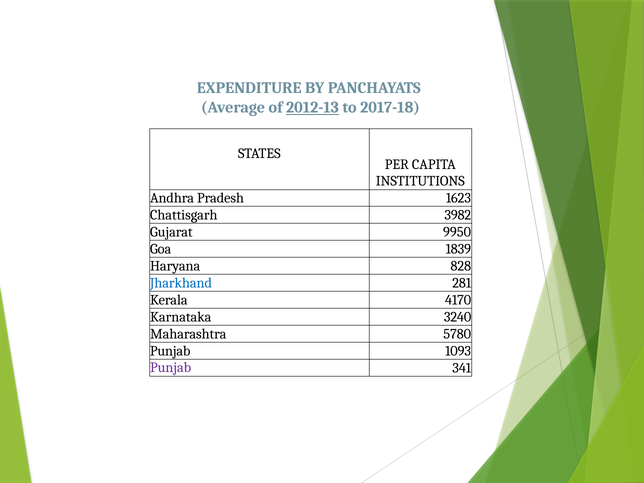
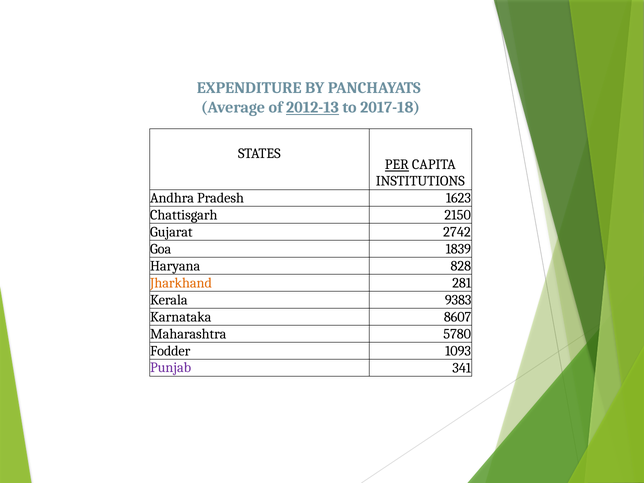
PER underline: none -> present
3982: 3982 -> 2150
9950: 9950 -> 2742
Jharkhand colour: blue -> orange
4170: 4170 -> 9383
3240: 3240 -> 8607
Punjab at (170, 351): Punjab -> Fodder
